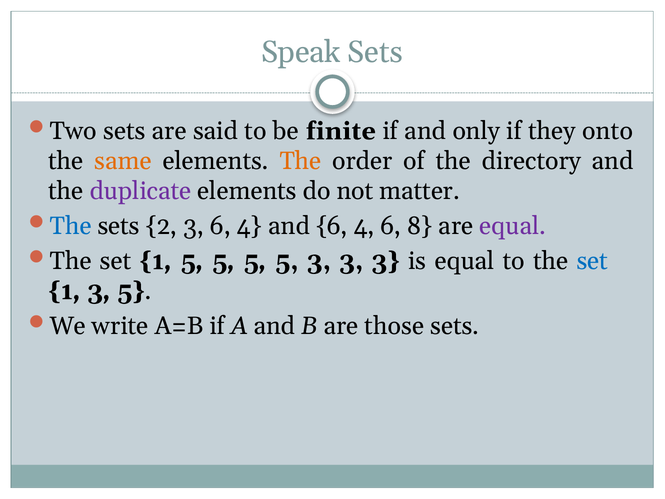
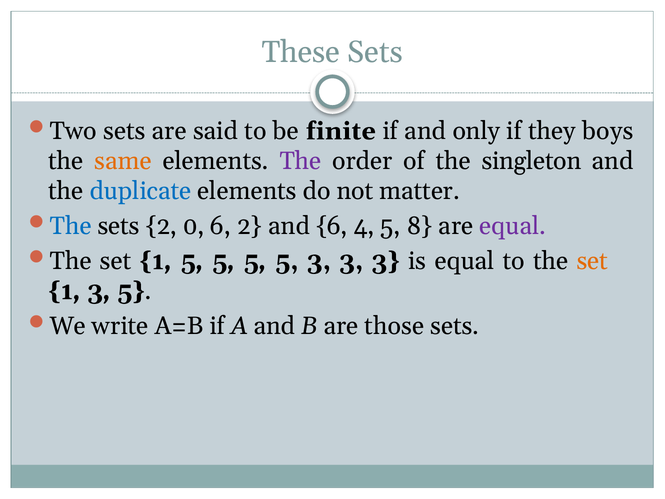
Speak: Speak -> These
onto: onto -> boys
The at (300, 161) colour: orange -> purple
directory: directory -> singleton
duplicate colour: purple -> blue
2 3: 3 -> 0
4 at (249, 226): 4 -> 2
4 6: 6 -> 5
set at (592, 261) colour: blue -> orange
